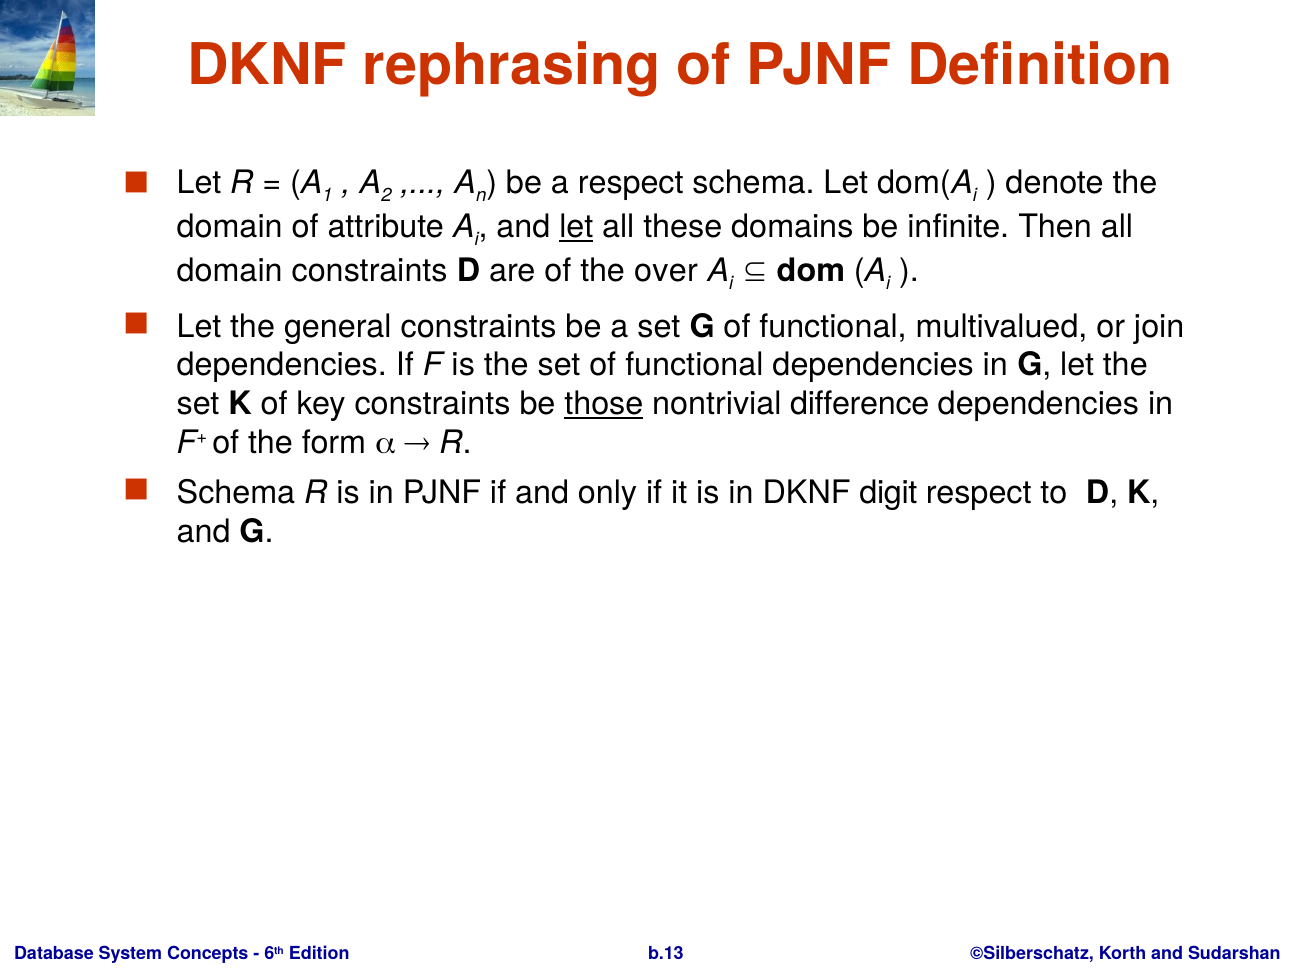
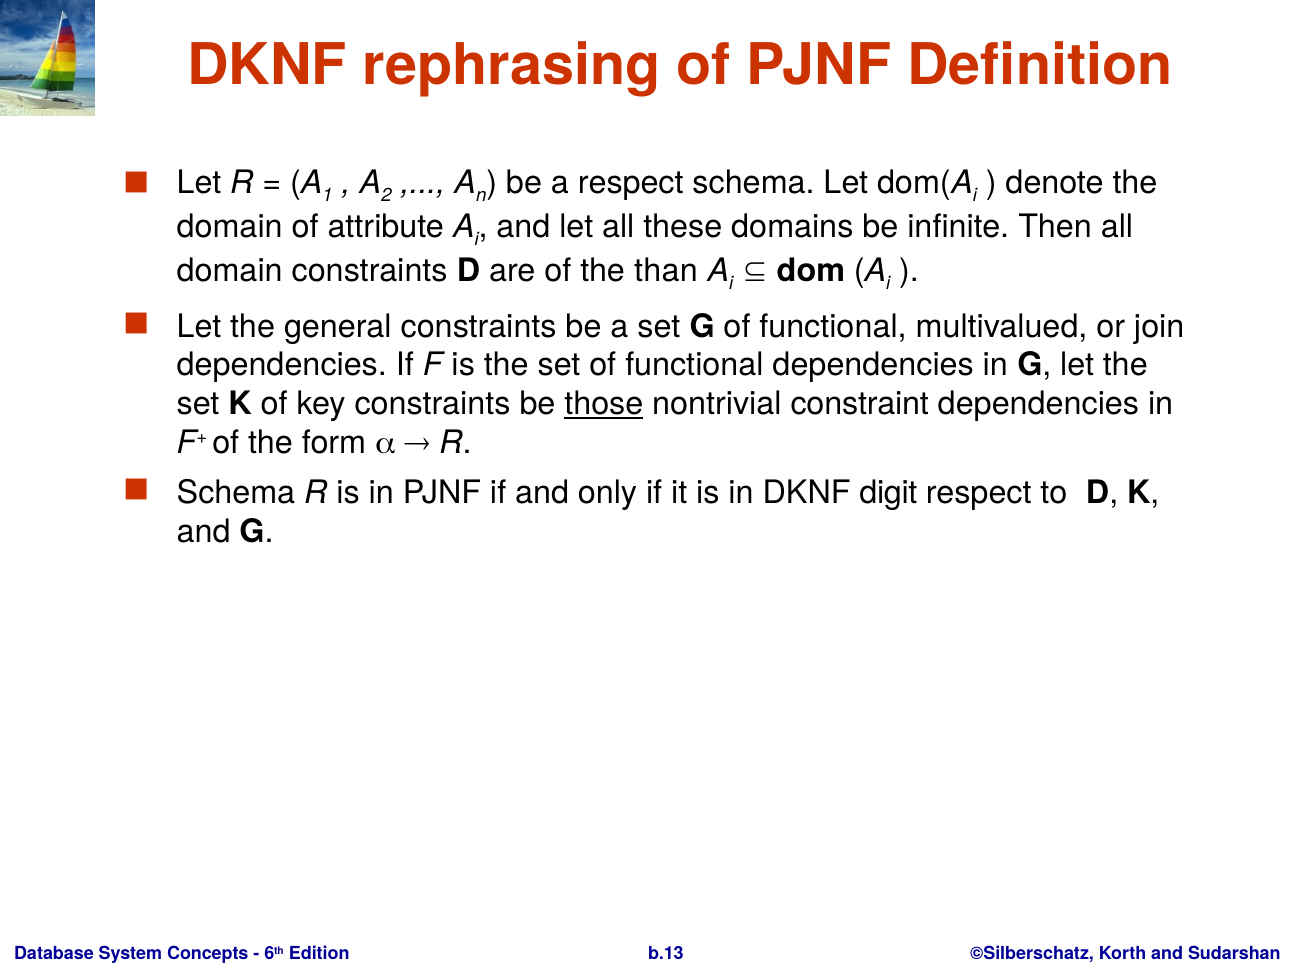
let at (576, 227) underline: present -> none
over: over -> than
difference: difference -> constraint
